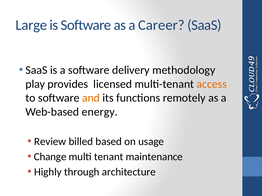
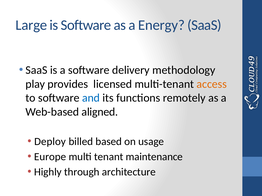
Career: Career -> Energy
and colour: orange -> blue
energy: energy -> aligned
Review: Review -> Deploy
Change: Change -> Europe
